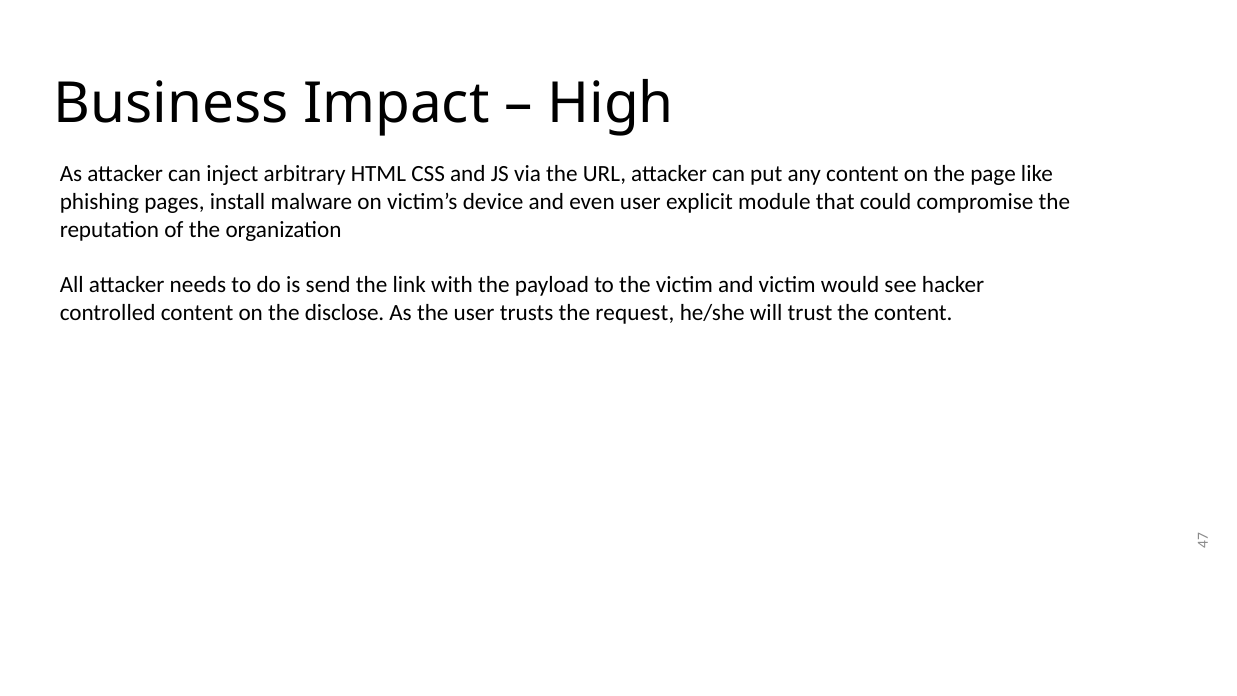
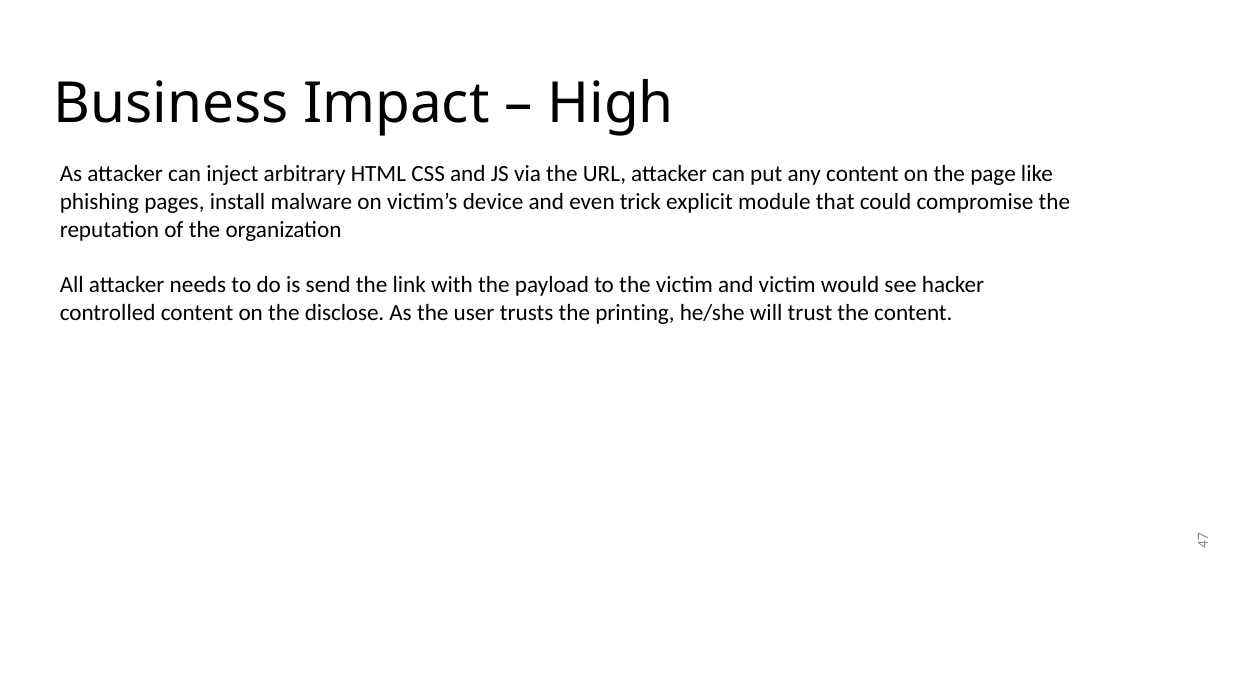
even user: user -> trick
request: request -> printing
